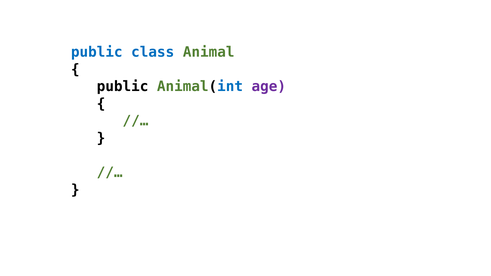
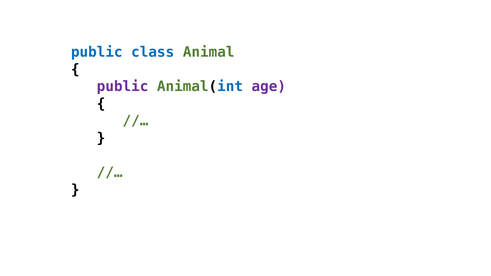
public at (123, 87) colour: black -> purple
